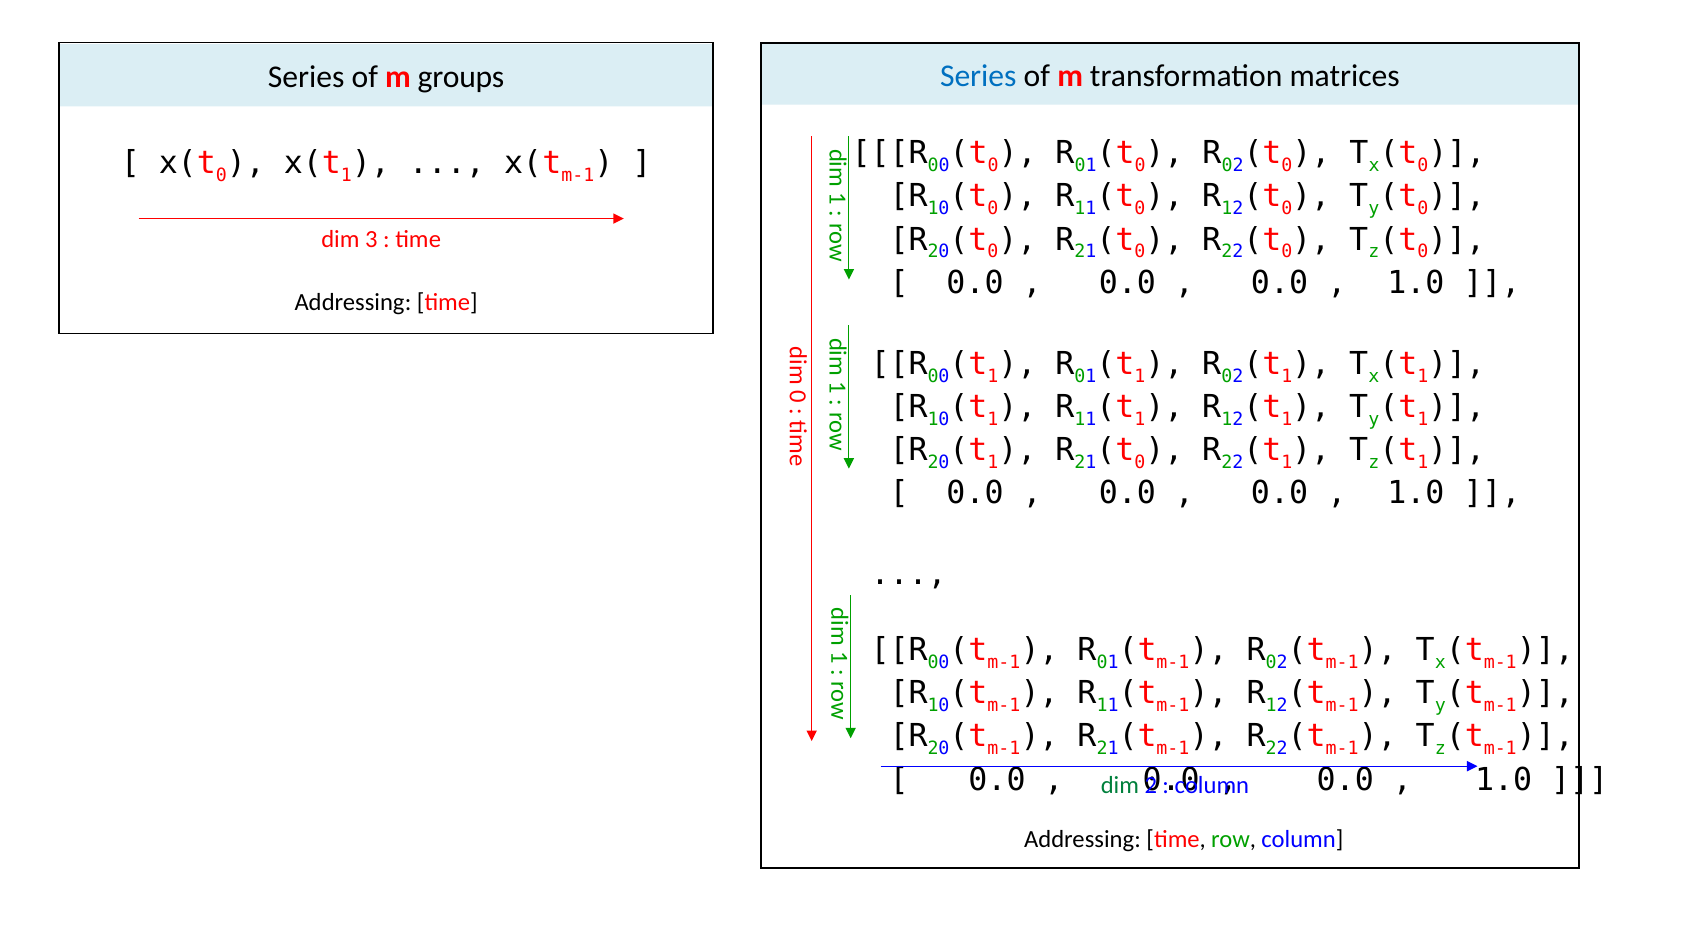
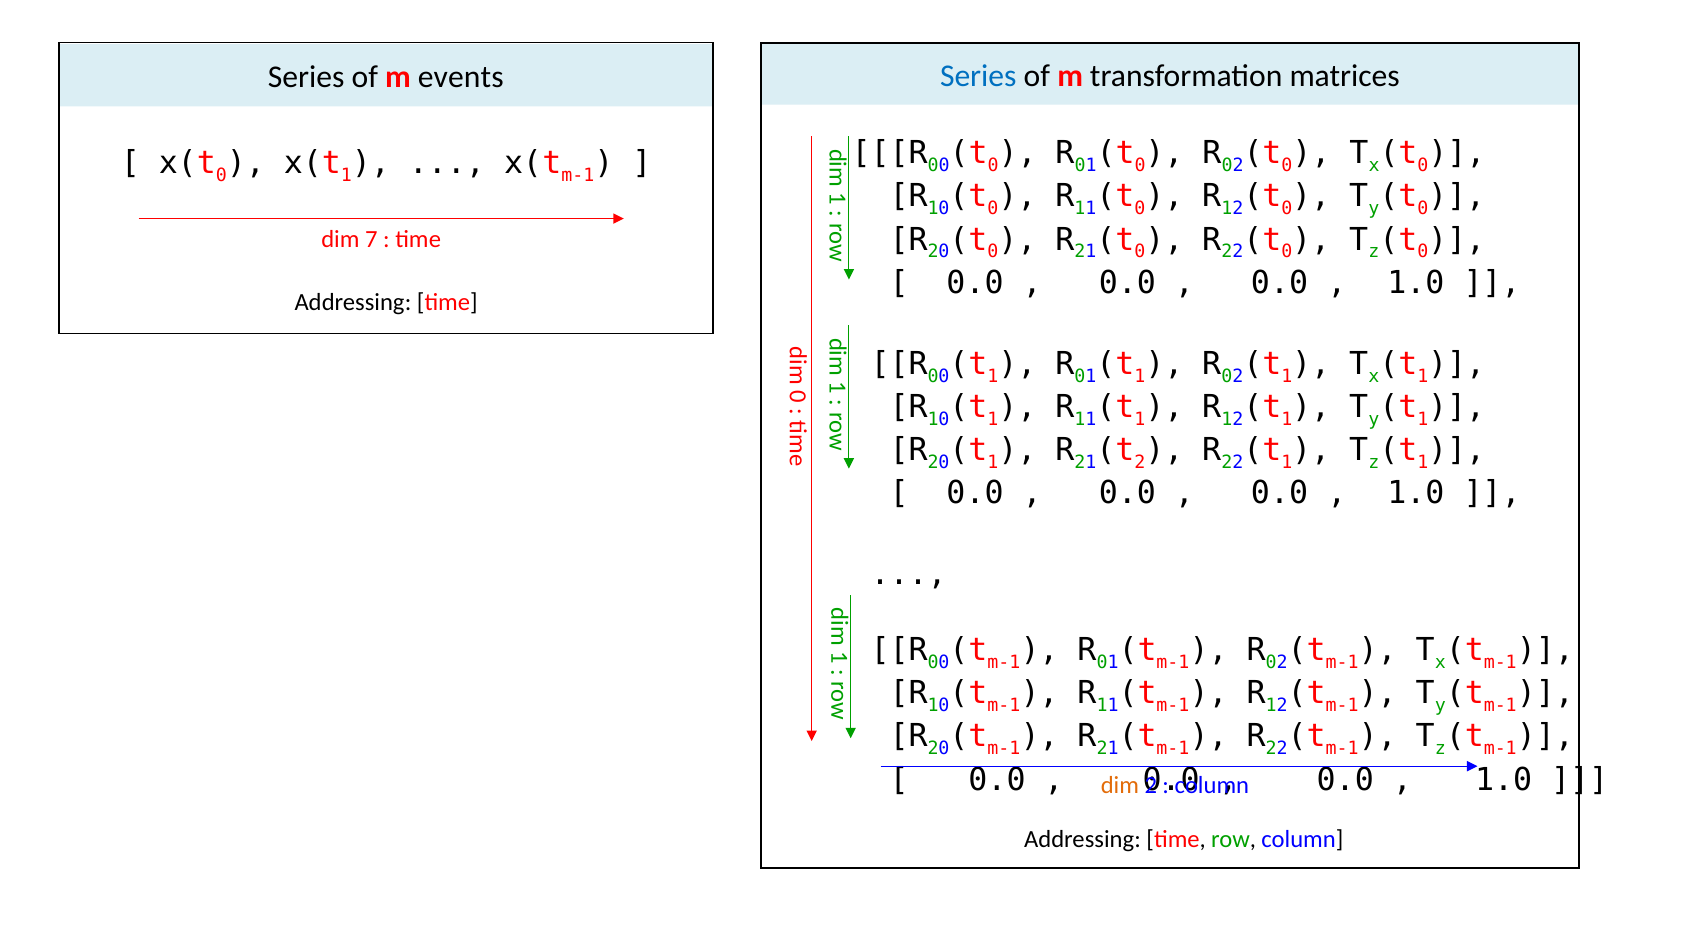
groups: groups -> events
3: 3 -> 7
0 at (1140, 462): 0 -> 2
dim at (1120, 785) colour: green -> orange
